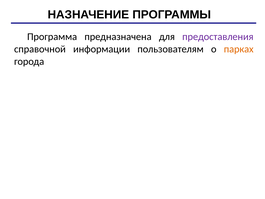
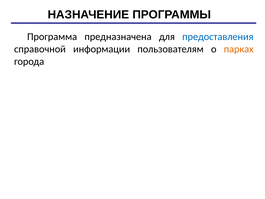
предоставления colour: purple -> blue
